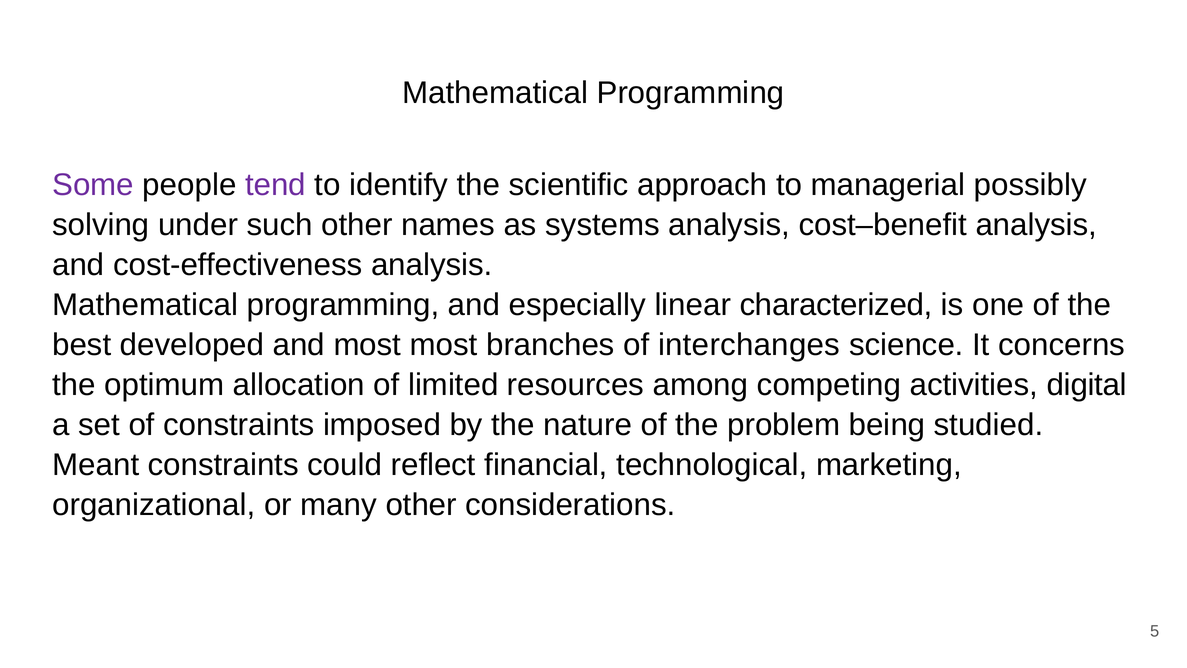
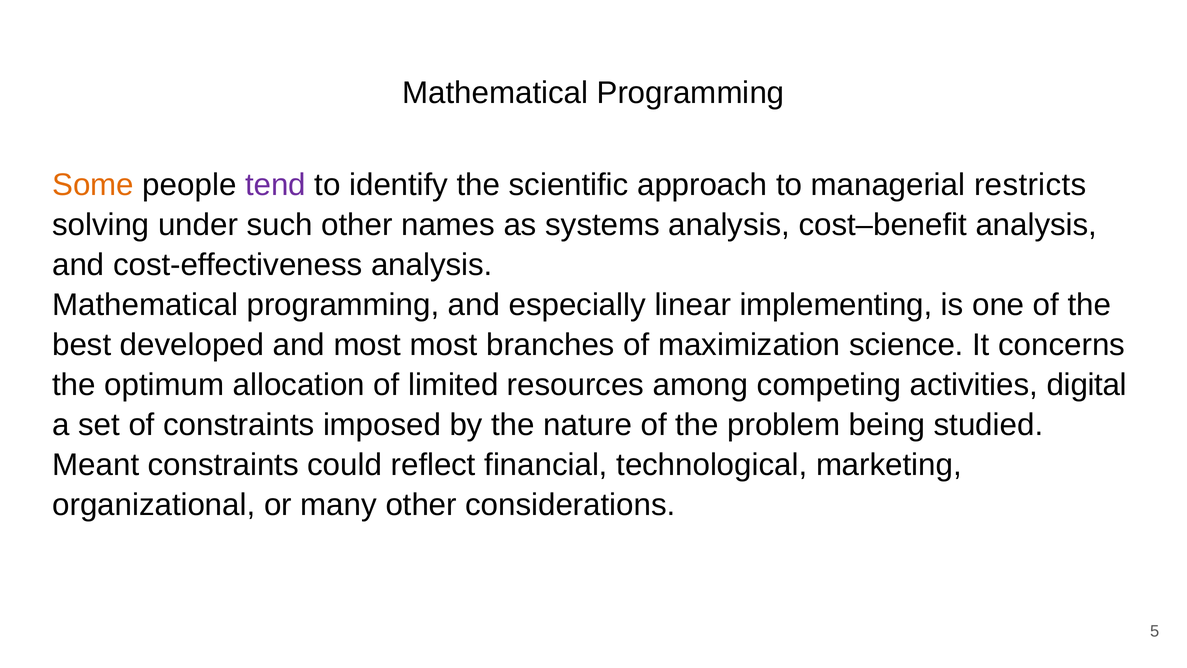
Some colour: purple -> orange
possibly: possibly -> restricts
characterized: characterized -> implementing
interchanges: interchanges -> maximization
